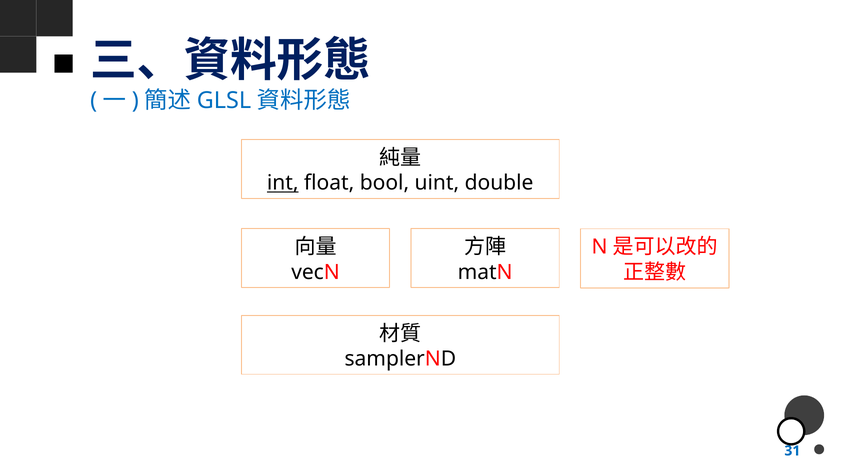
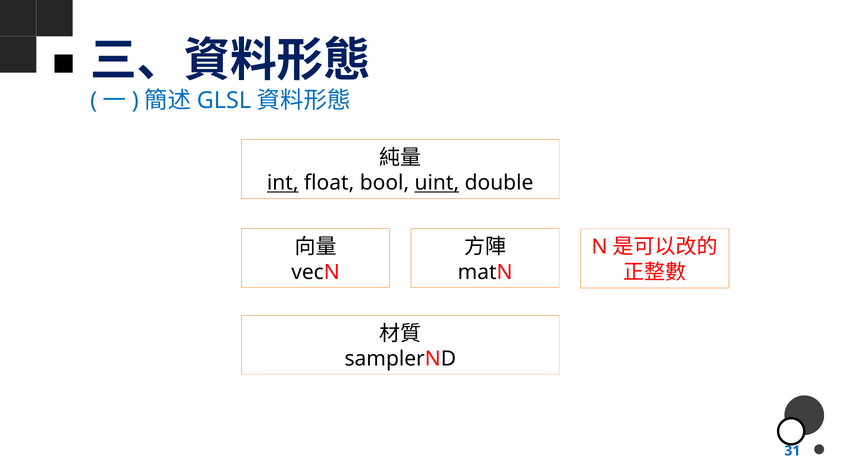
uint underline: none -> present
